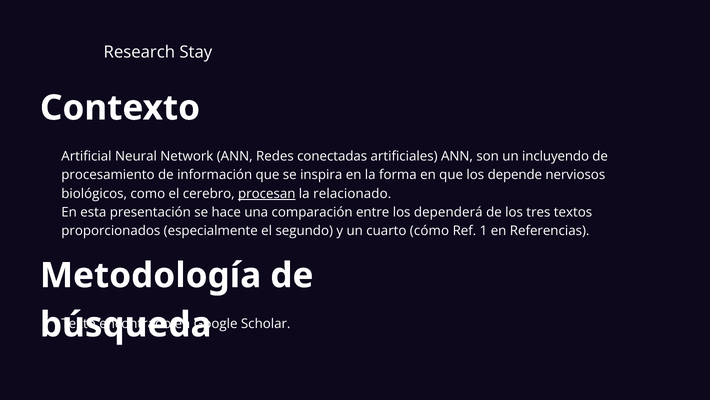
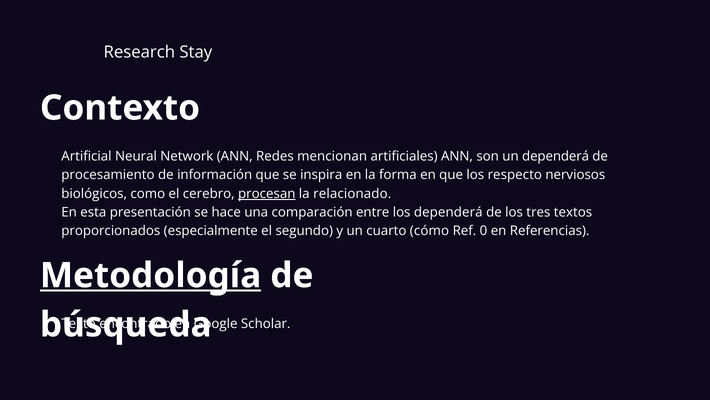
conectadas: conectadas -> mencionan
un incluyendo: incluyendo -> dependerá
depende: depende -> respecto
1: 1 -> 0
Metodología underline: none -> present
